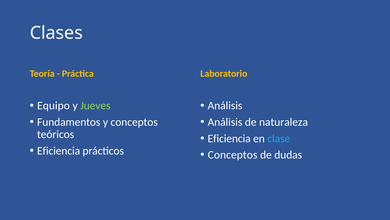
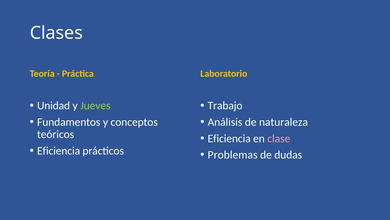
Equipo: Equipo -> Unidad
Análisis at (225, 105): Análisis -> Trabajo
clase colour: light blue -> pink
Conceptos at (233, 154): Conceptos -> Problemas
